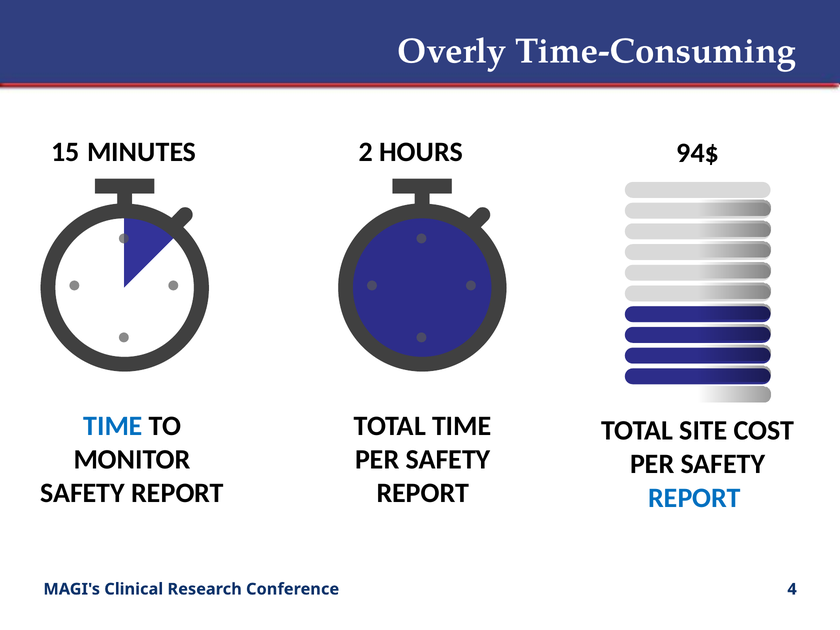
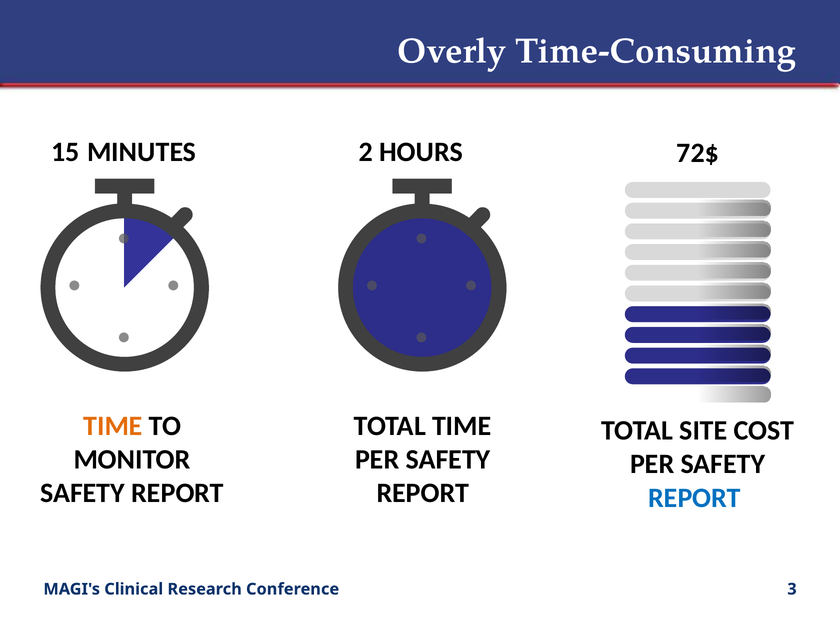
94$: 94$ -> 72$
TIME at (113, 426) colour: blue -> orange
4: 4 -> 3
